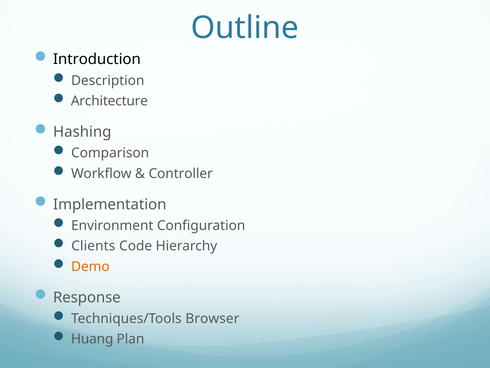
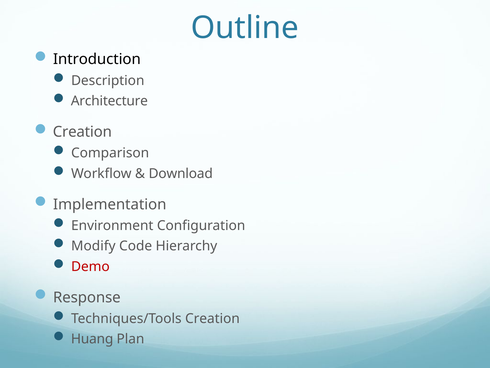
Hashing at (82, 132): Hashing -> Creation
Controller: Controller -> Download
Clients: Clients -> Modify
Demo colour: orange -> red
Techniques/Tools Browser: Browser -> Creation
